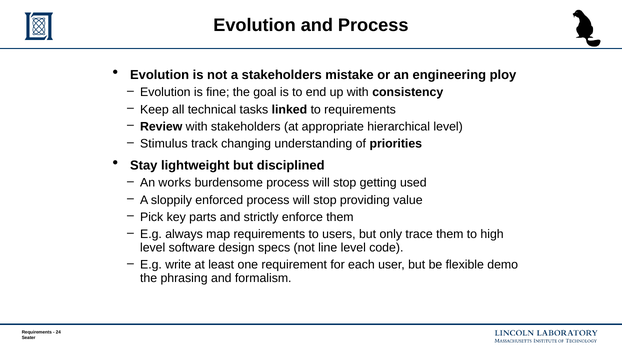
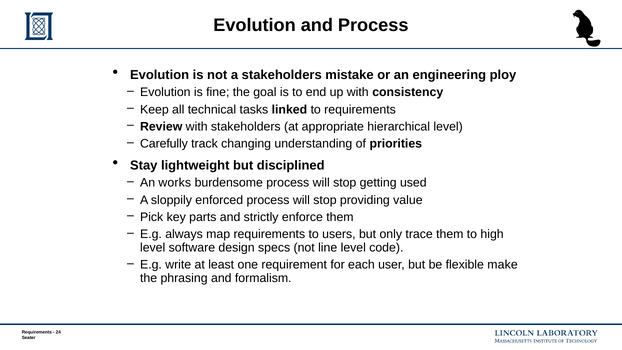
Stimulus: Stimulus -> Carefully
demo: demo -> make
